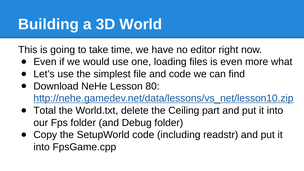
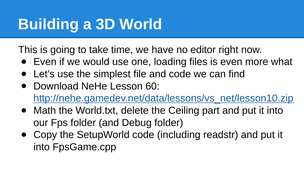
80: 80 -> 60
Total: Total -> Math
